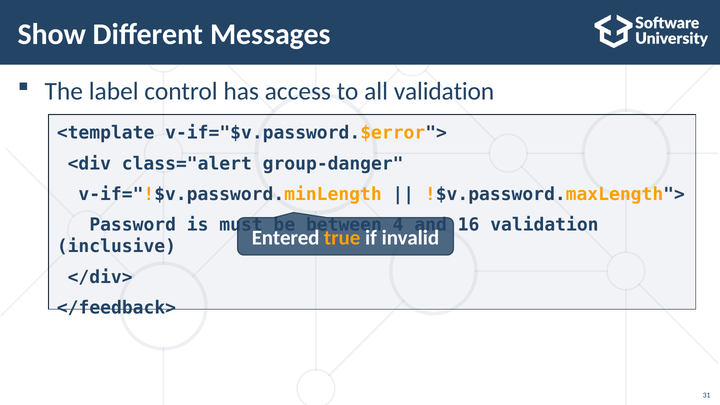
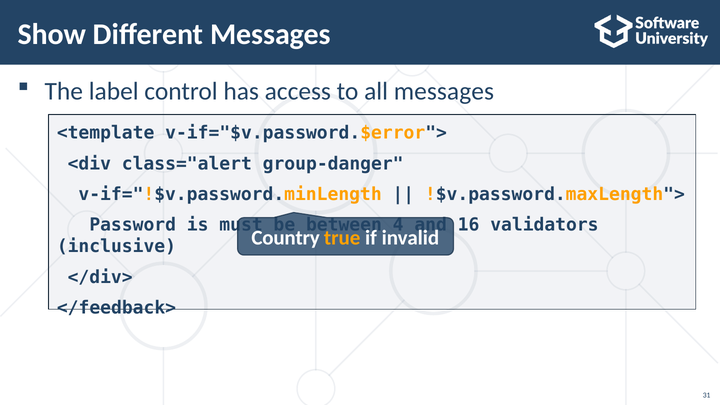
all validation: validation -> messages
16 validation: validation -> validators
Entered: Entered -> Country
